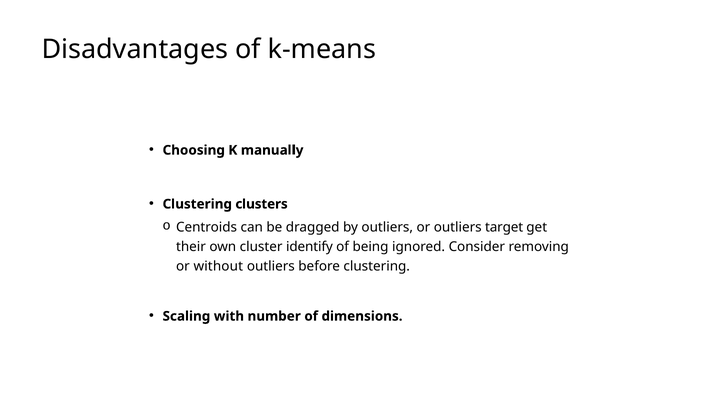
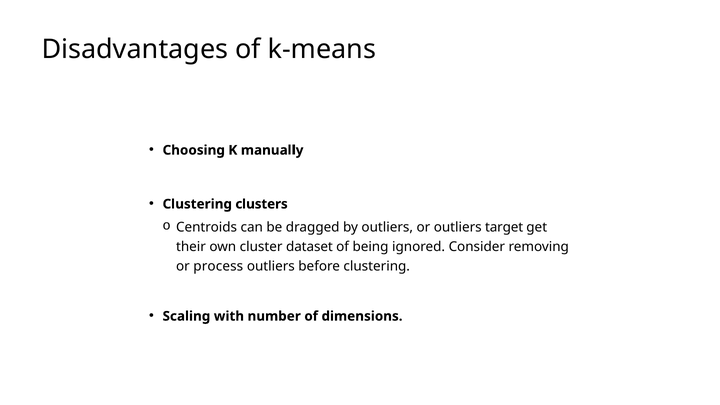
identify: identify -> dataset
without: without -> process
